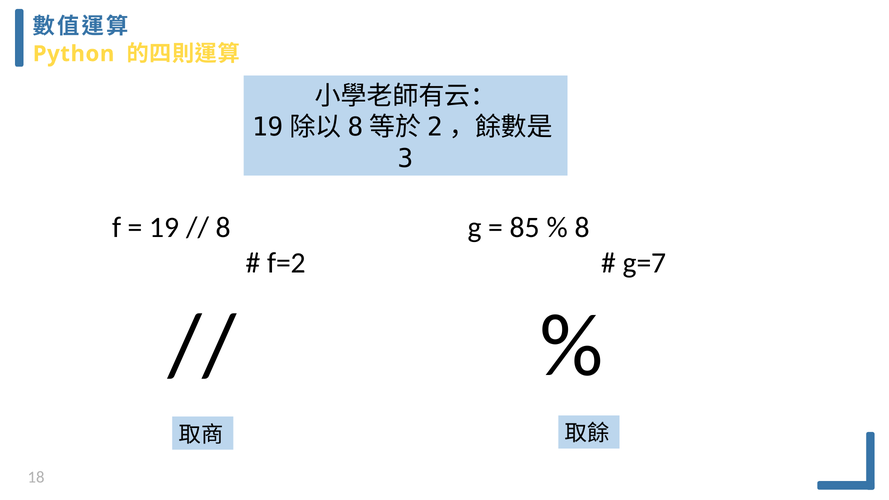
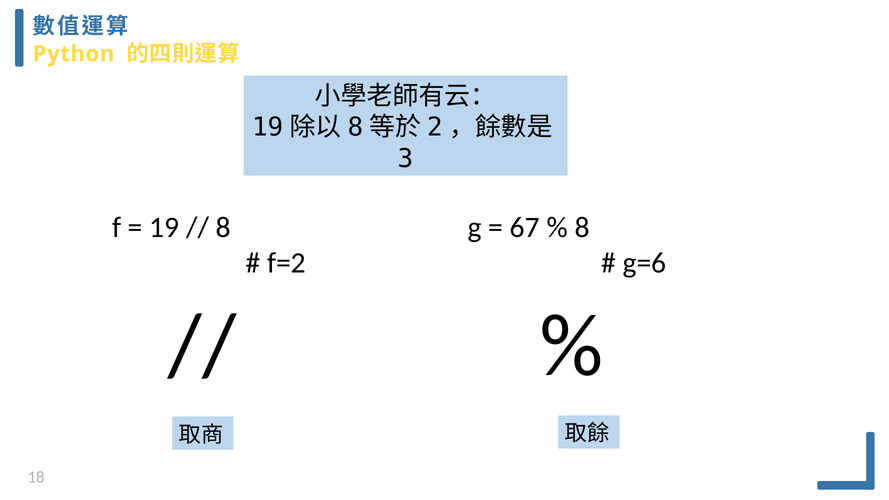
85: 85 -> 67
g=7: g=7 -> g=6
